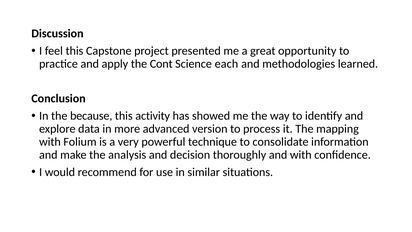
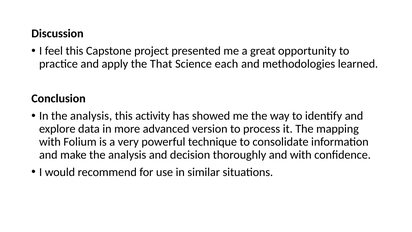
Cont: Cont -> That
In the because: because -> analysis
